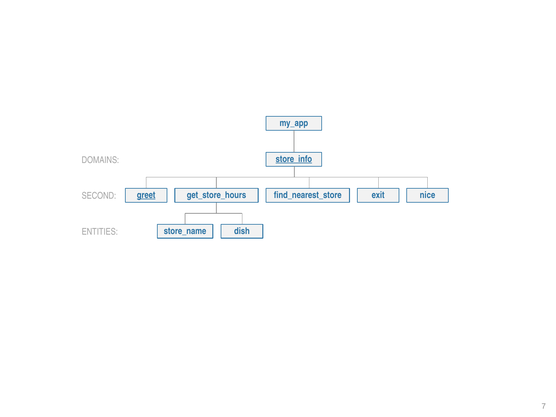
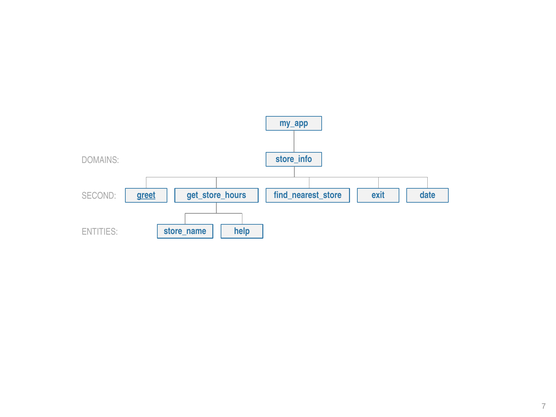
store_info underline: present -> none
nice: nice -> date
dish: dish -> help
